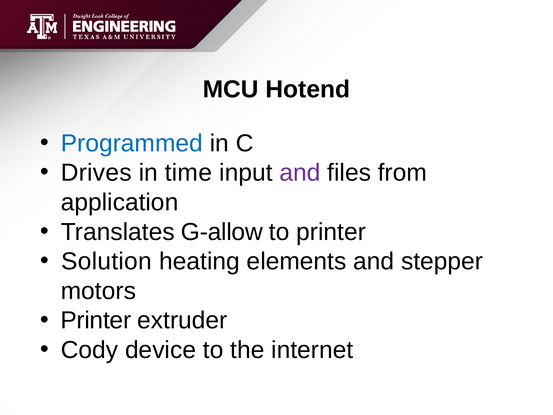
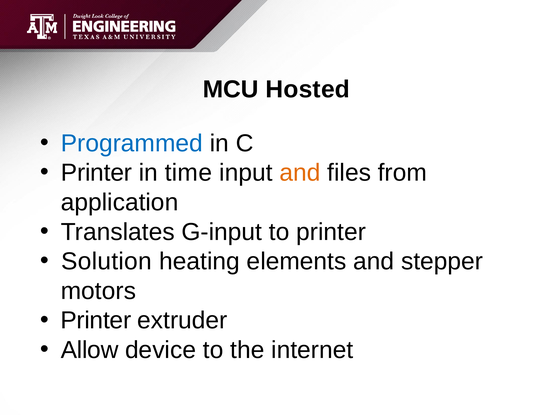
Hotend: Hotend -> Hosted
Drives at (96, 173): Drives -> Printer
and at (300, 173) colour: purple -> orange
G-allow: G-allow -> G-input
Cody: Cody -> Allow
